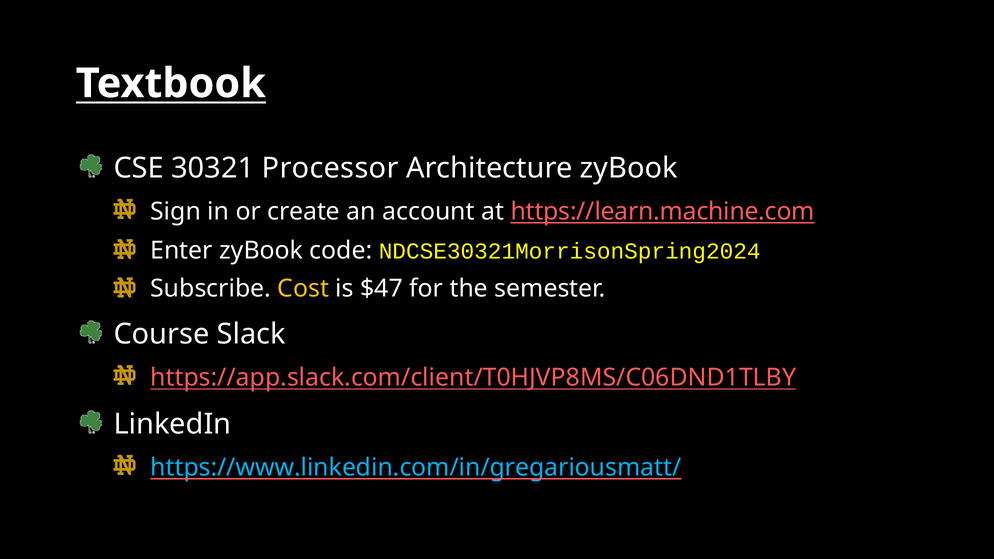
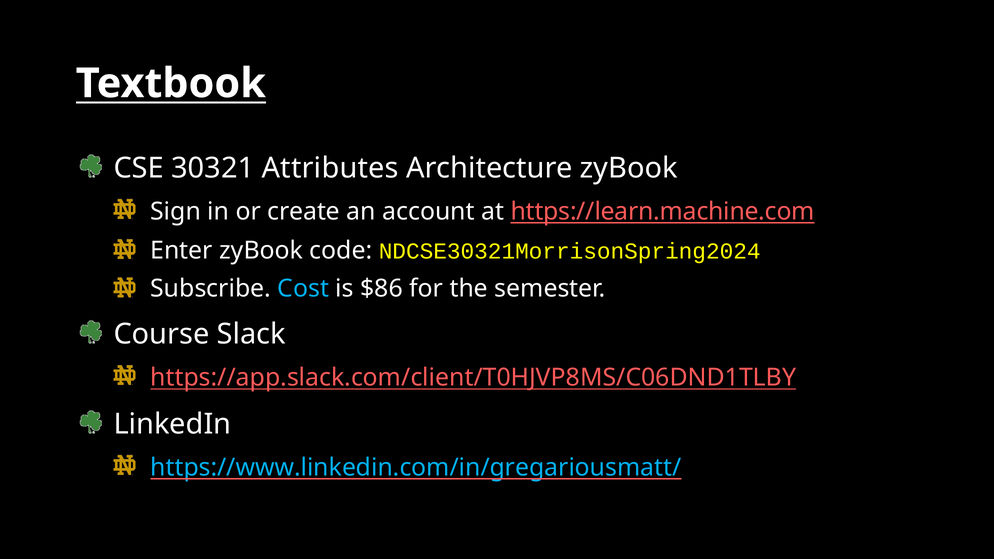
Processor: Processor -> Attributes
Cost colour: yellow -> light blue
$47: $47 -> $86
